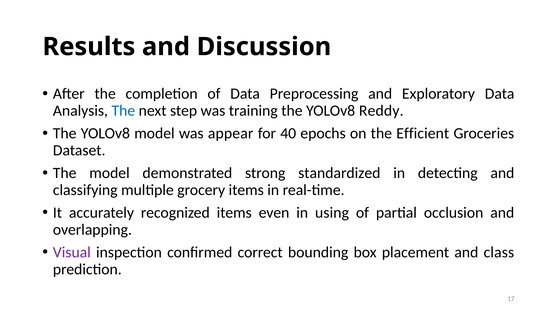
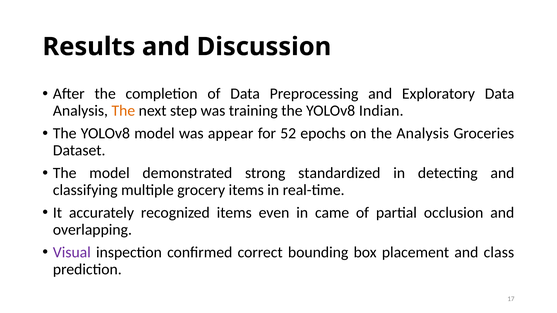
The at (123, 111) colour: blue -> orange
Reddy: Reddy -> Indian
40: 40 -> 52
the Efficient: Efficient -> Analysis
using: using -> came
